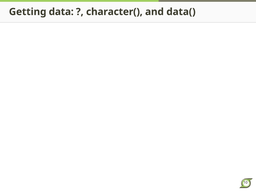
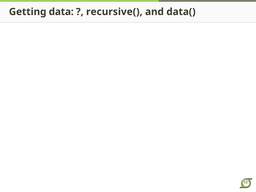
character(: character( -> recursive(
